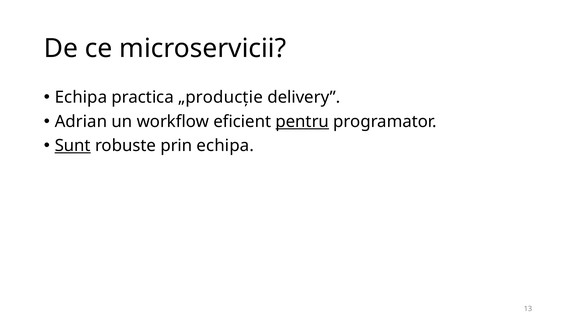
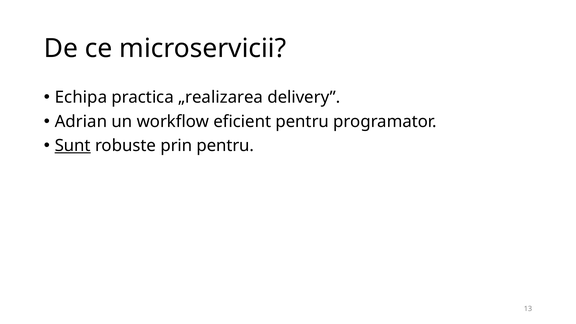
„producție: „producție -> „realizarea
pentru at (302, 122) underline: present -> none
prin echipa: echipa -> pentru
